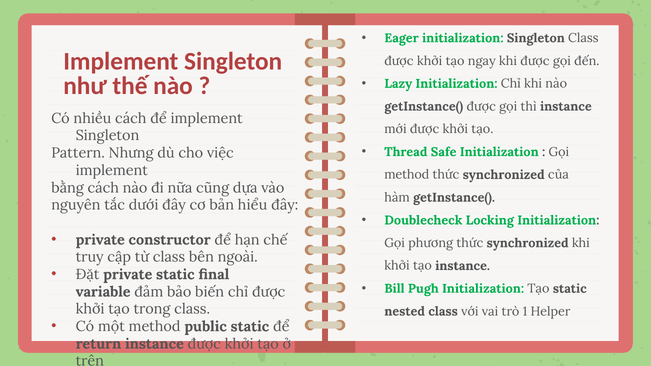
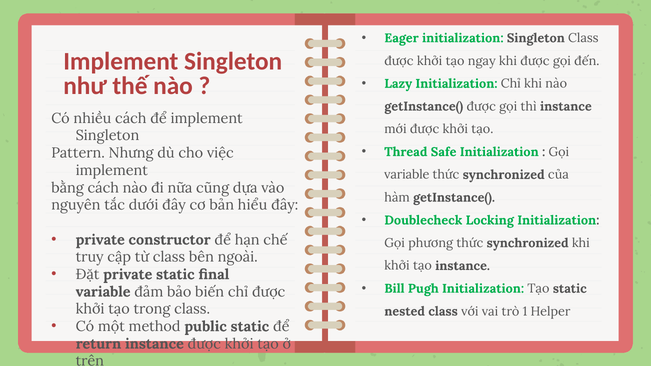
method at (407, 175): method -> variable
